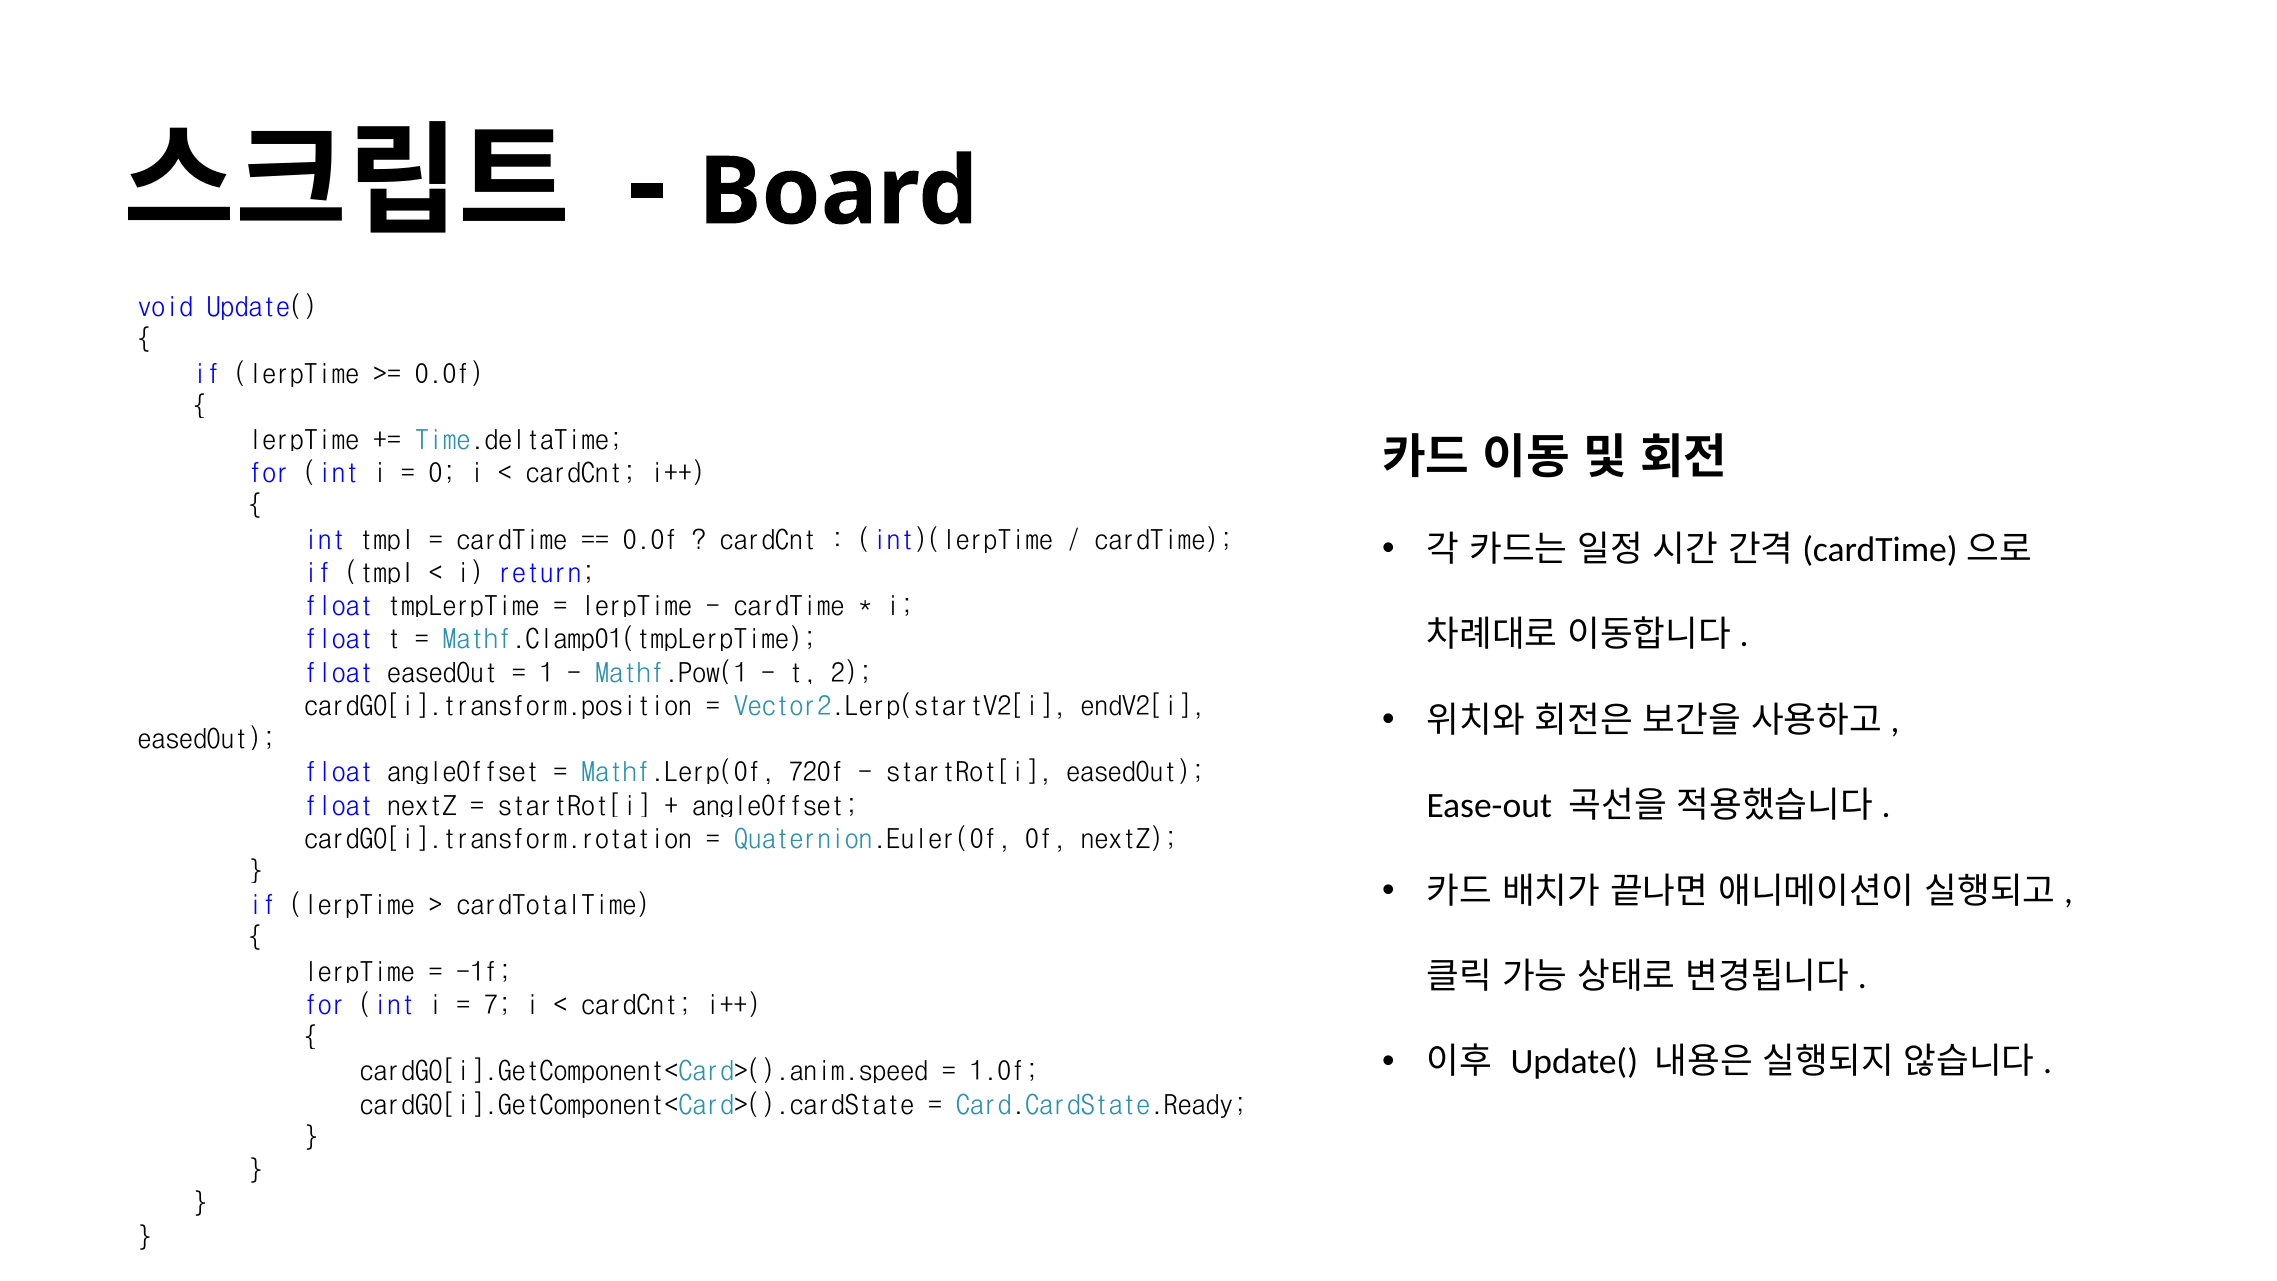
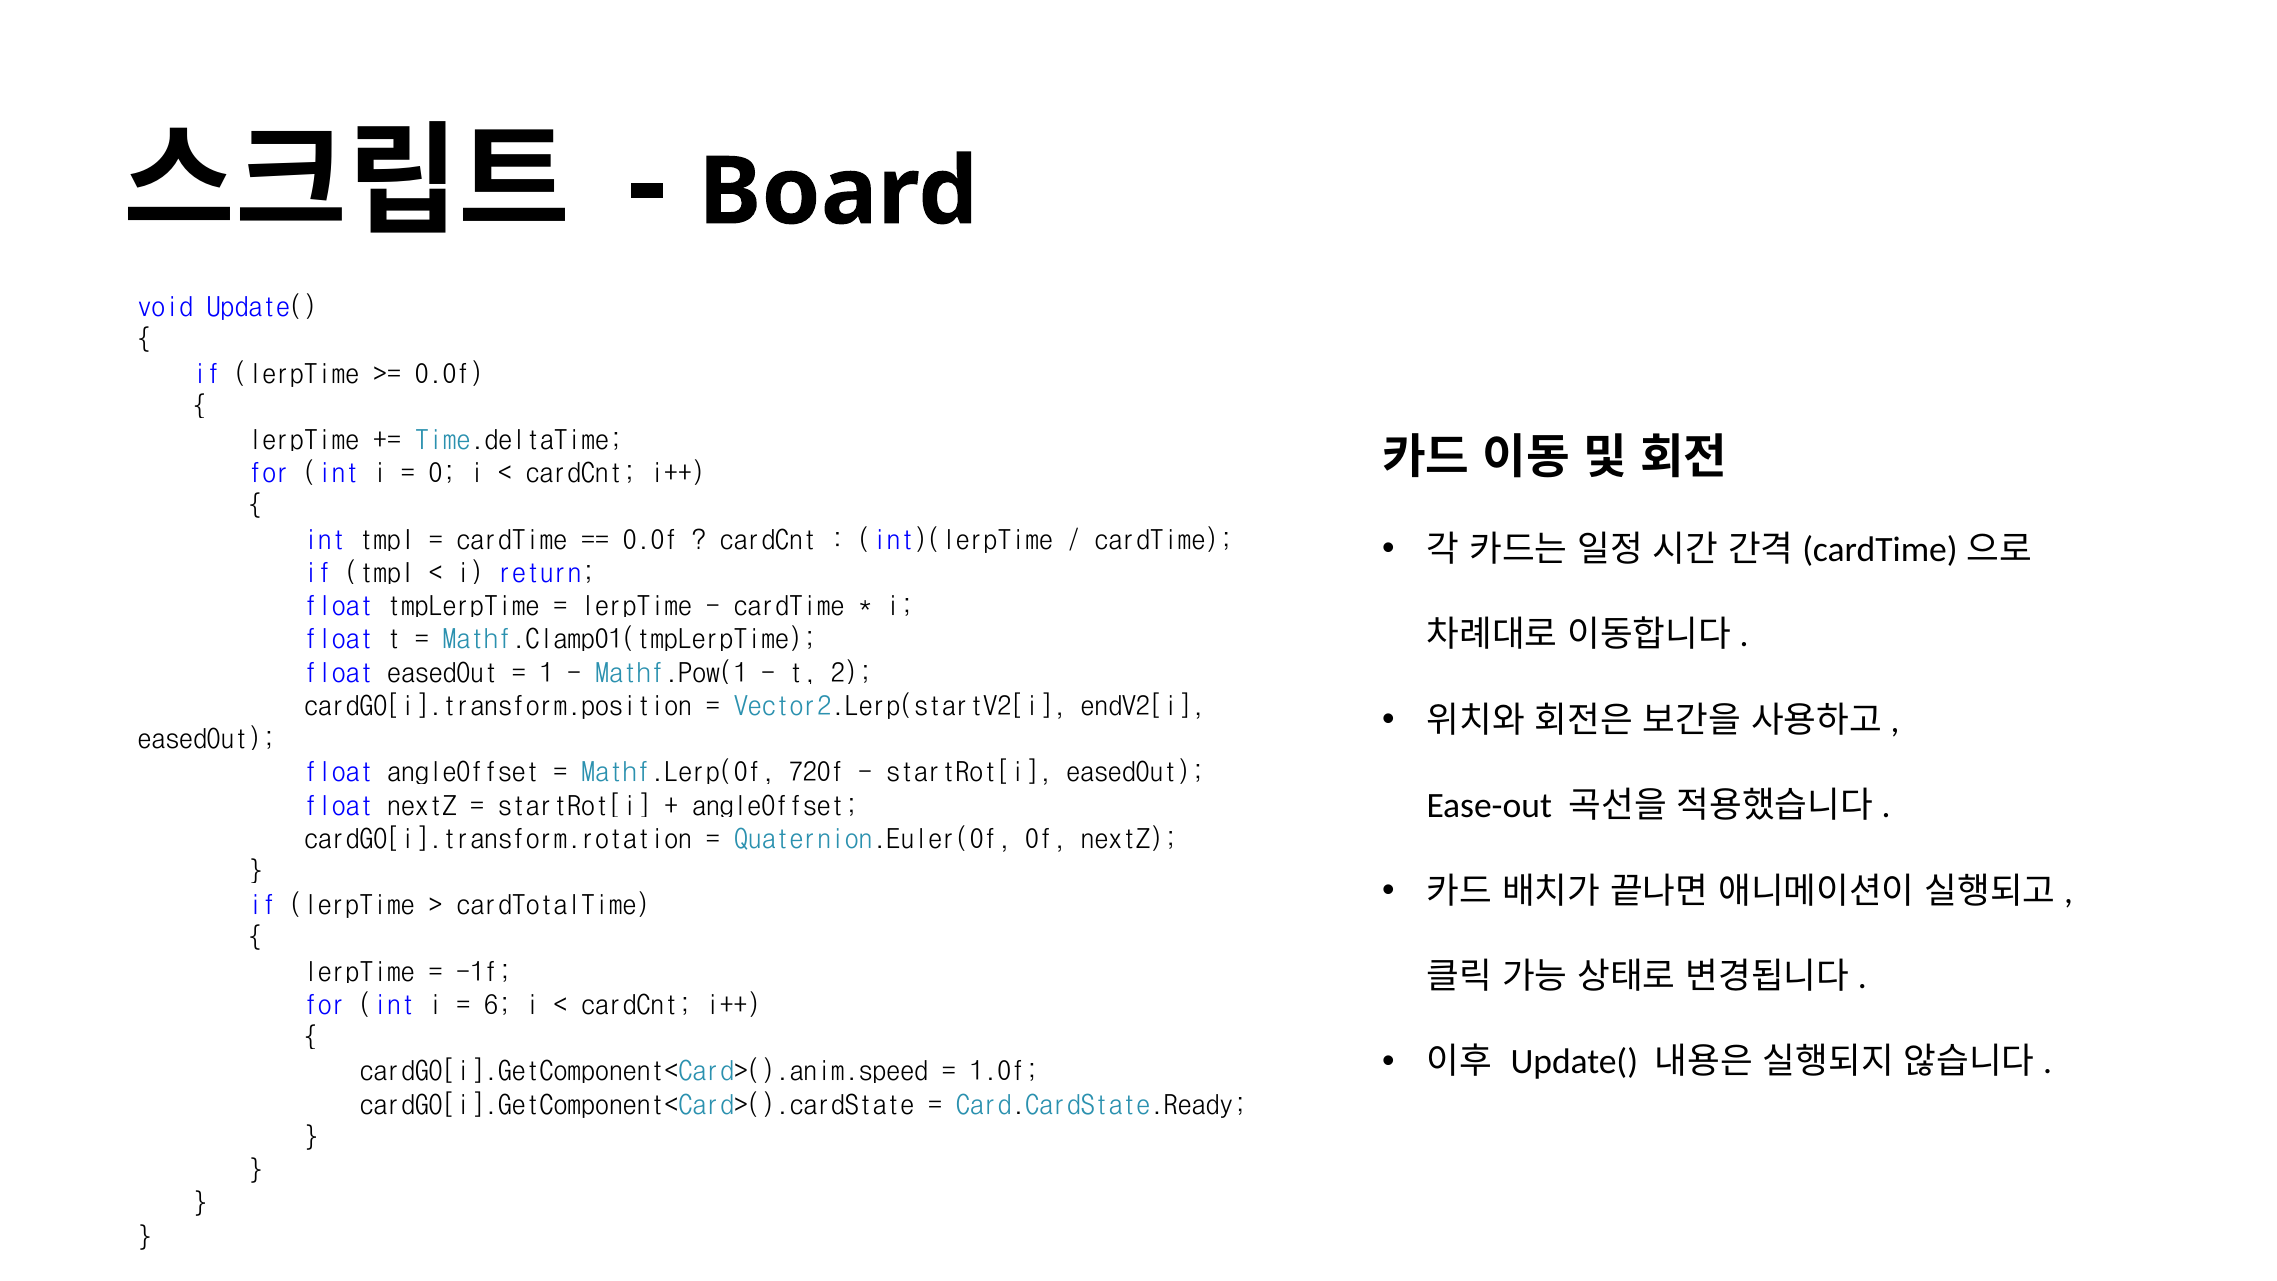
7: 7 -> 6
